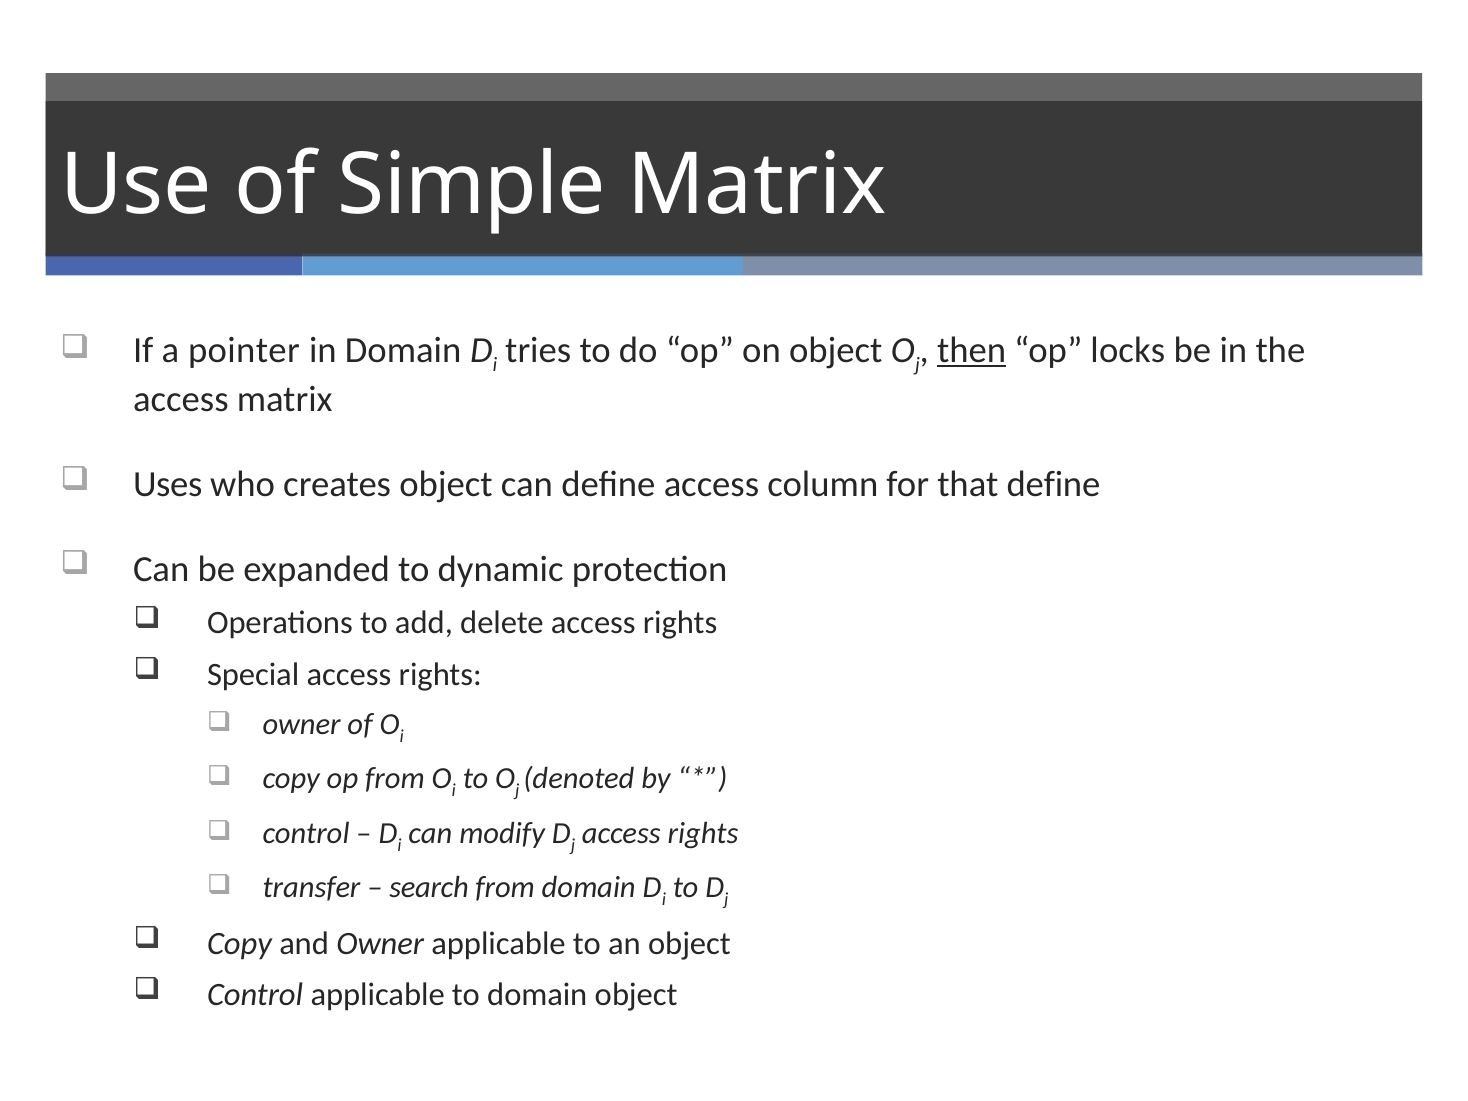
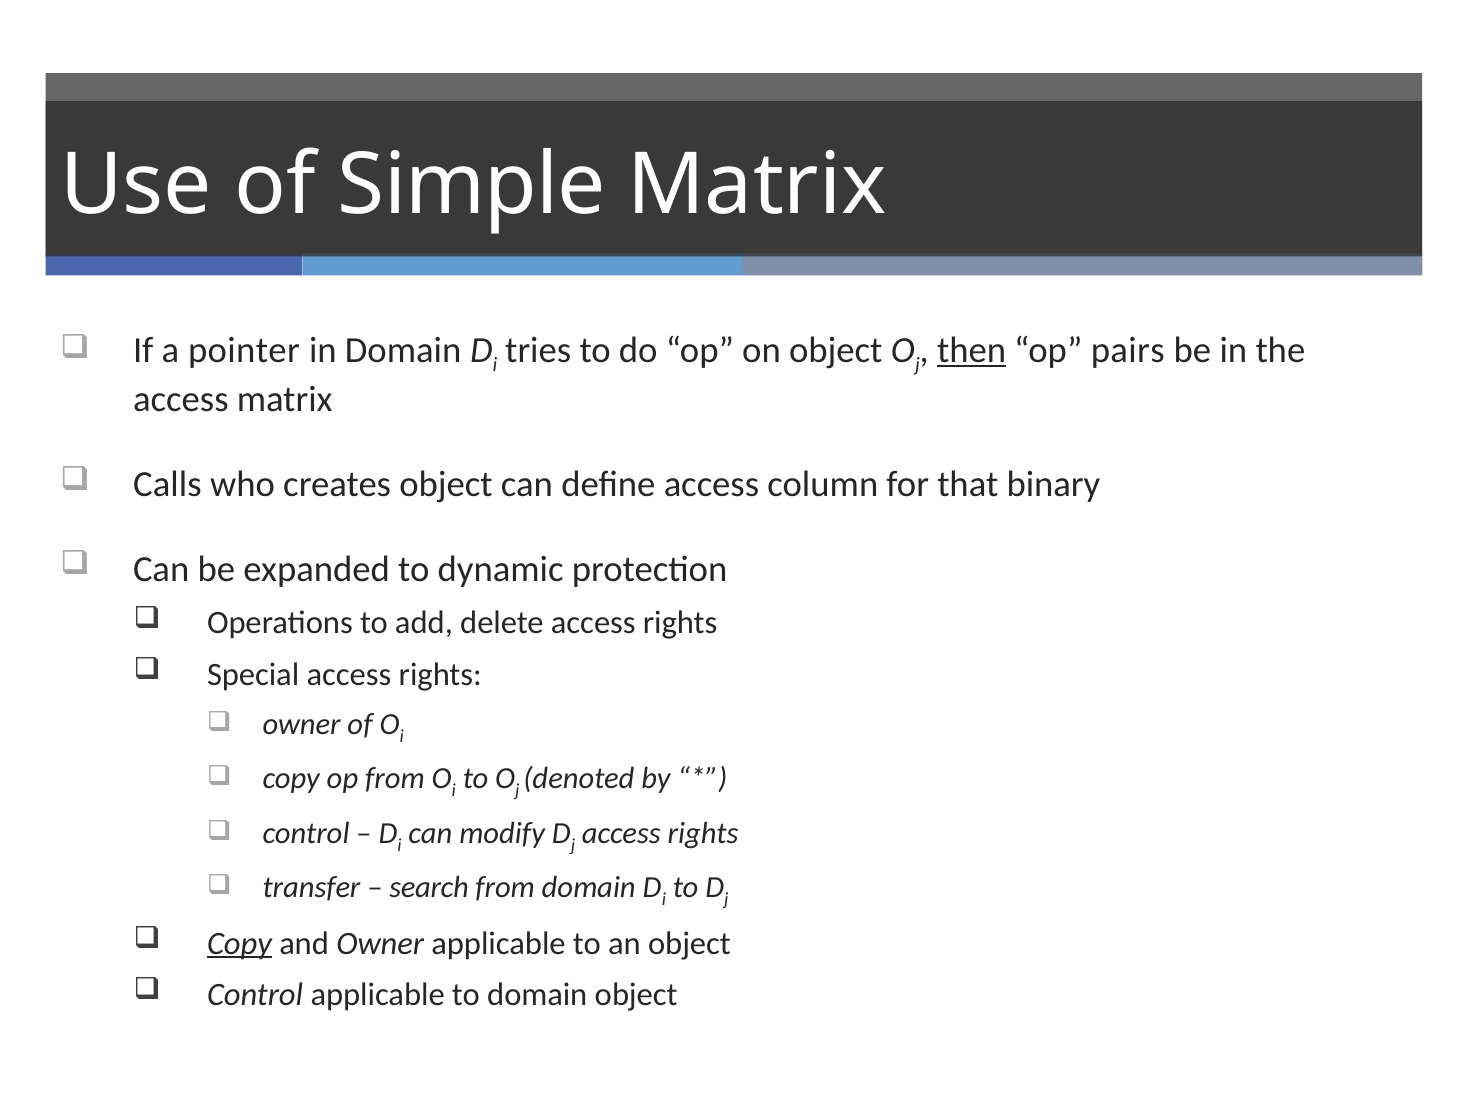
locks: locks -> pairs
Uses: Uses -> Calls
that define: define -> binary
Copy at (239, 943) underline: none -> present
